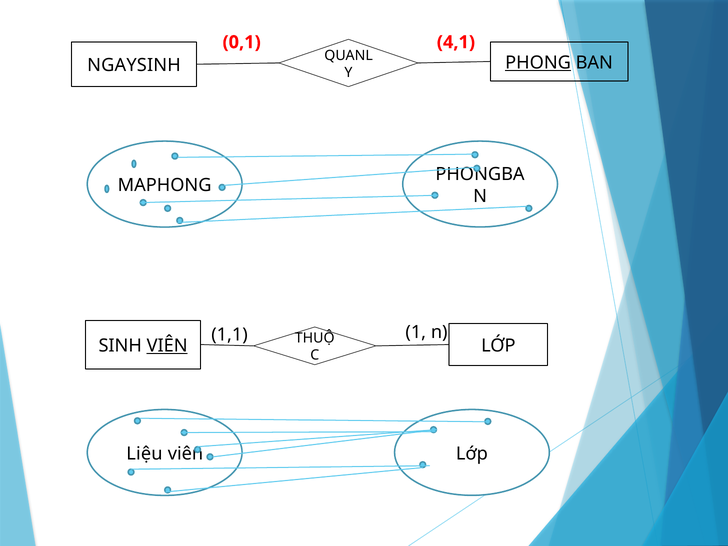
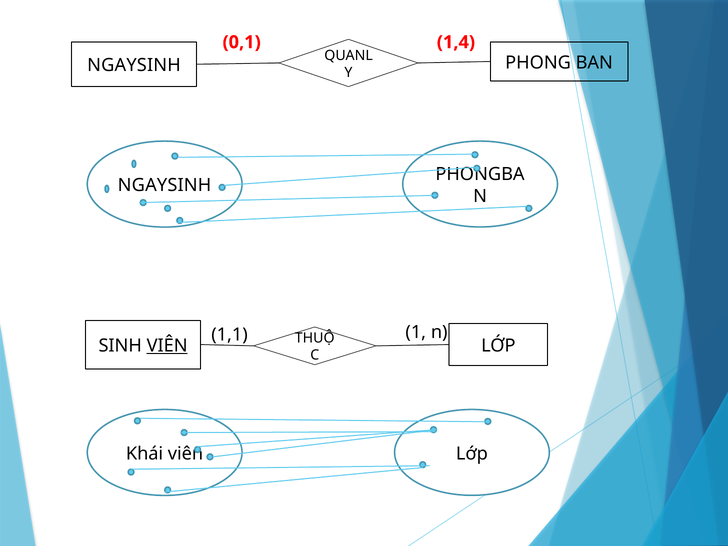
4,1: 4,1 -> 1,4
PHONG underline: present -> none
MAPHONG at (165, 185): MAPHONG -> NGAYSINH
Liệu: Liệu -> Khái
